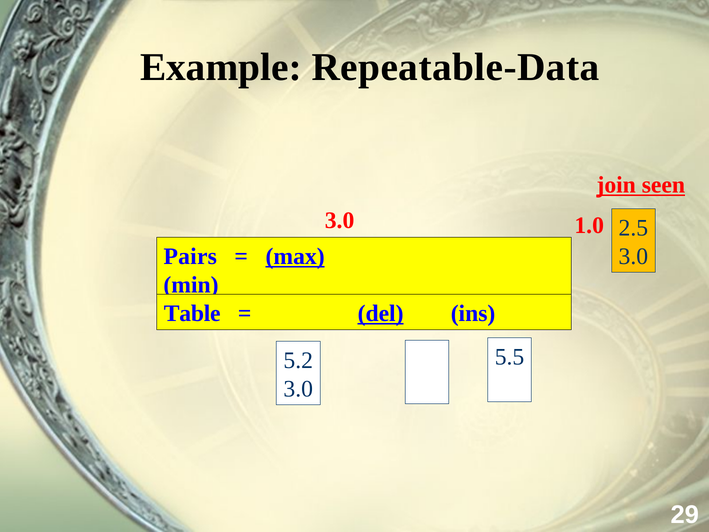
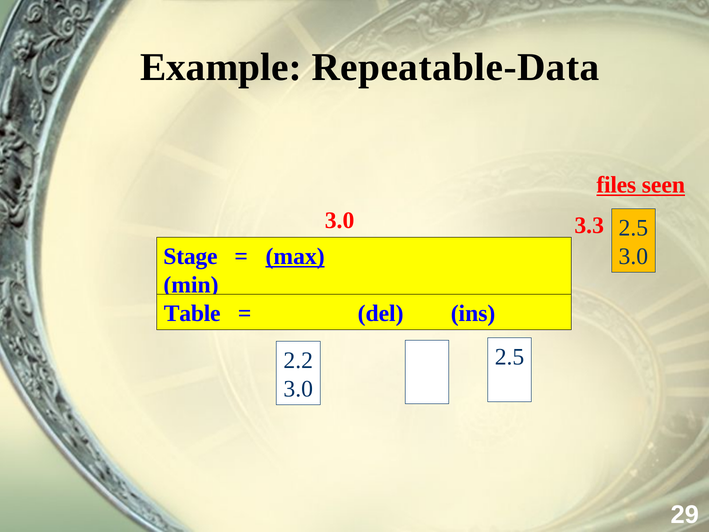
join: join -> files
1.0: 1.0 -> 3.3
Pairs: Pairs -> Stage
del underline: present -> none
5.5 at (510, 357): 5.5 -> 2.5
5.2: 5.2 -> 2.2
